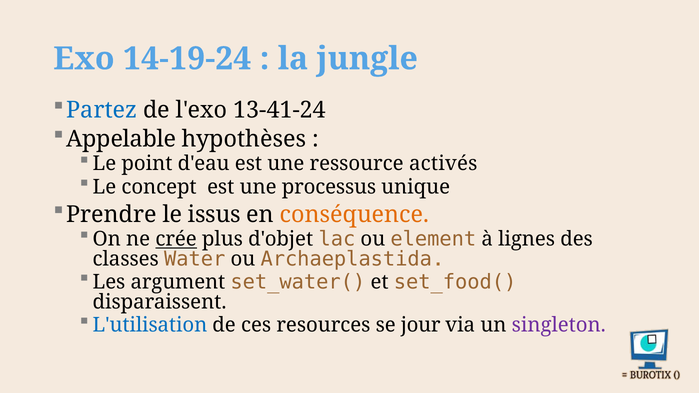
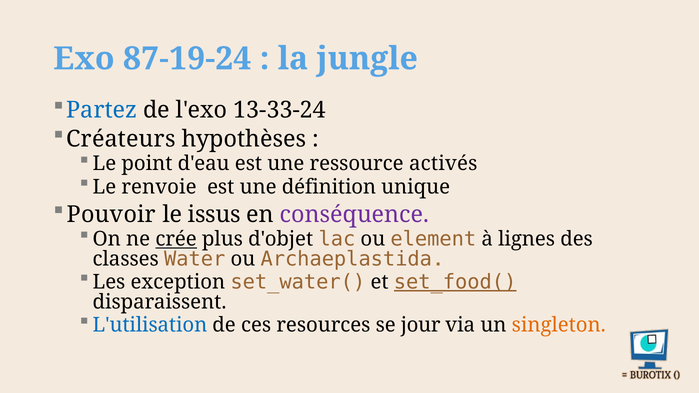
14-19-24: 14-19-24 -> 87-19-24
13-41-24: 13-41-24 -> 13-33-24
Appelable: Appelable -> Créateurs
concept: concept -> renvoie
processus: processus -> définition
Prendre: Prendre -> Pouvoir
conséquence colour: orange -> purple
argument: argument -> exception
set_food( underline: none -> present
singleton colour: purple -> orange
